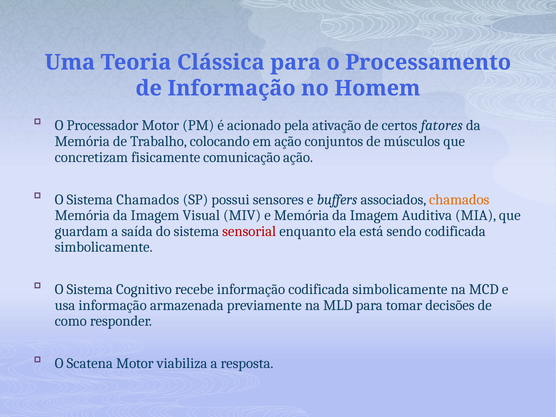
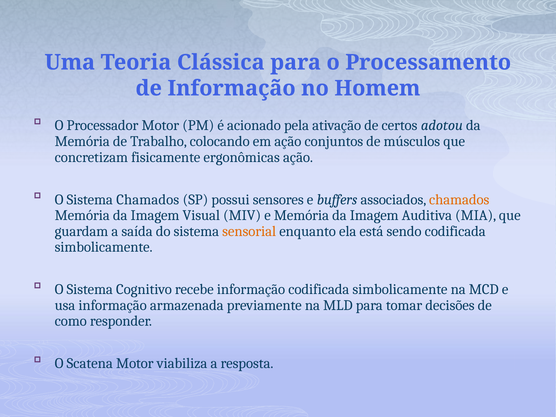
fatores: fatores -> adotou
comunicação: comunicação -> ergonômicas
sensorial colour: red -> orange
